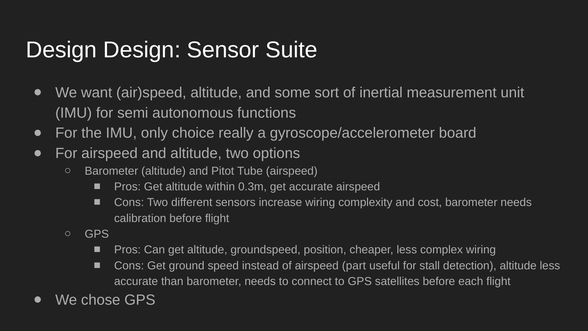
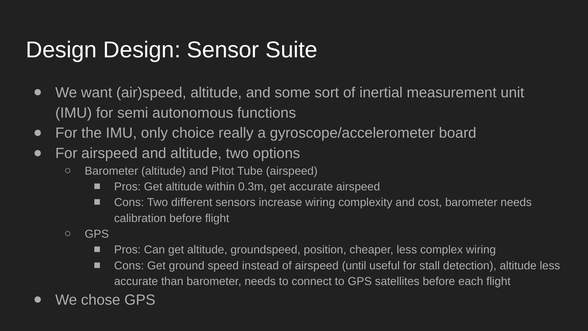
part: part -> until
